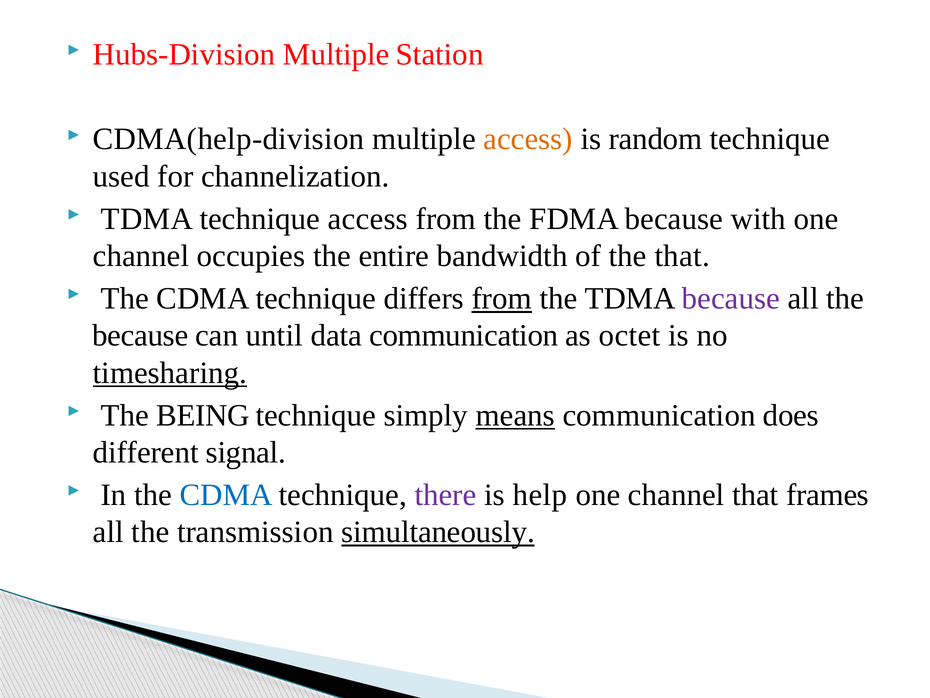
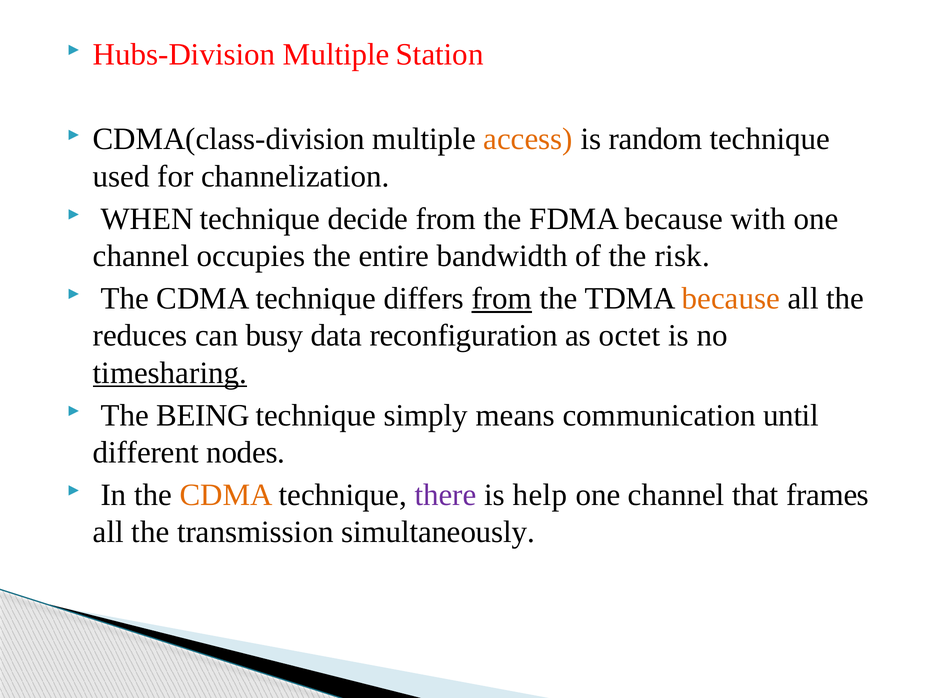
CDMA(help-division: CDMA(help-division -> CDMA(class-division
TDMA at (147, 219): TDMA -> WHEN
technique access: access -> decide
the that: that -> risk
because at (731, 298) colour: purple -> orange
because at (140, 335): because -> reduces
until: until -> busy
data communication: communication -> reconfiguration
means underline: present -> none
does: does -> until
signal: signal -> nodes
CDMA at (226, 495) colour: blue -> orange
simultaneously underline: present -> none
